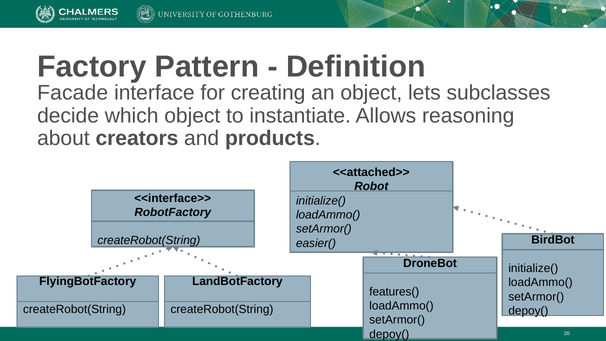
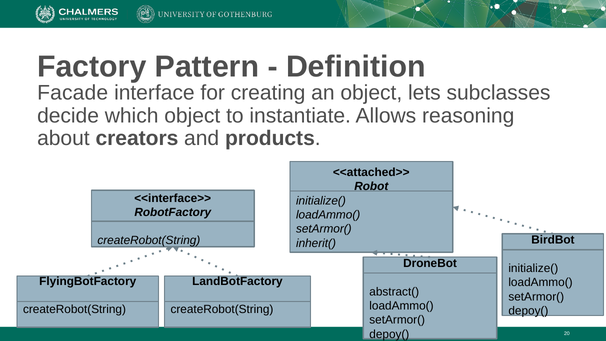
easier(: easier( -> inherit(
features(: features( -> abstract(
